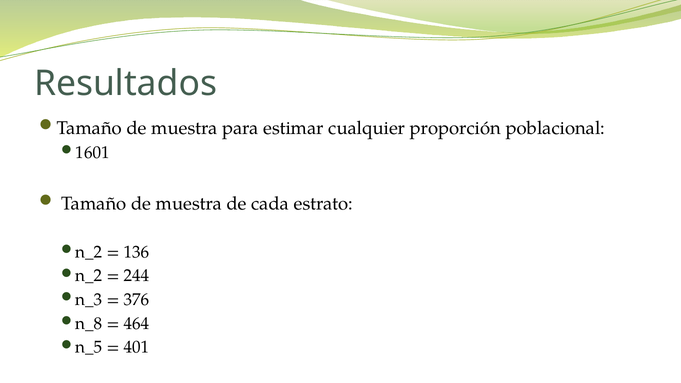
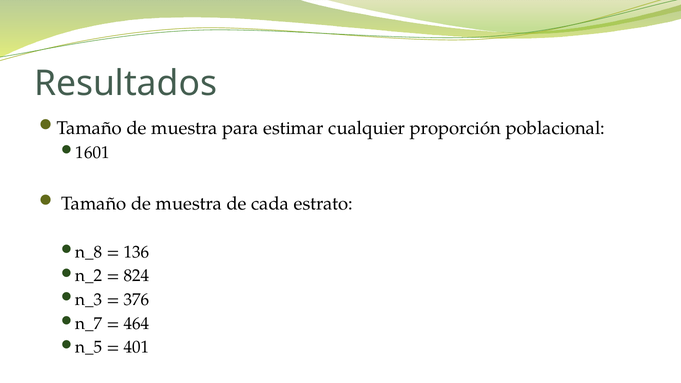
n_2 at (89, 252): n_2 -> n_8
244: 244 -> 824
n_8: n_8 -> n_7
